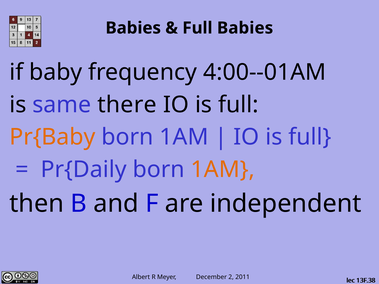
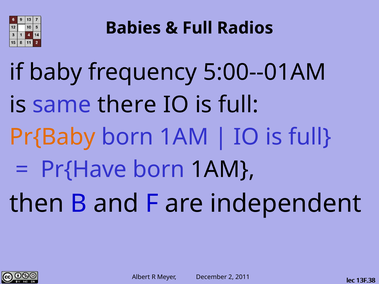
Full Babies: Babies -> Radios
4:00--01AM: 4:00--01AM -> 5:00--01AM
Pr{Daily: Pr{Daily -> Pr{Have
1AM at (223, 170) colour: orange -> black
